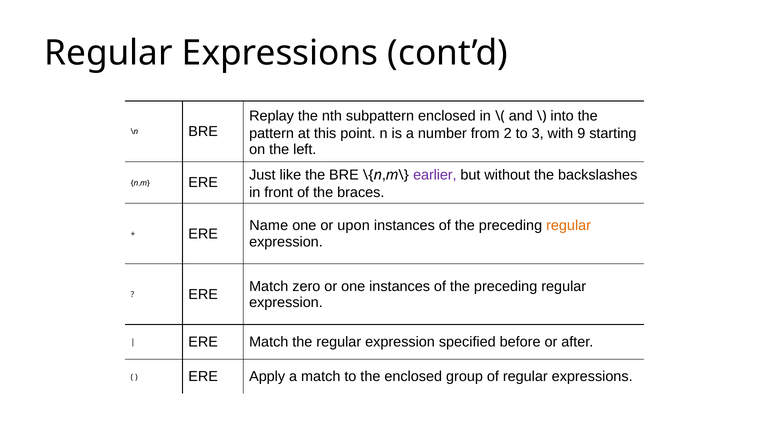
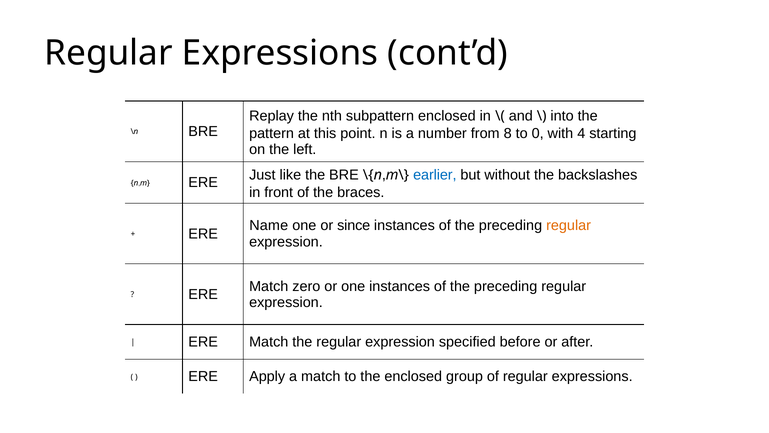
2: 2 -> 8
3: 3 -> 0
9: 9 -> 4
earlier colour: purple -> blue
upon: upon -> since
